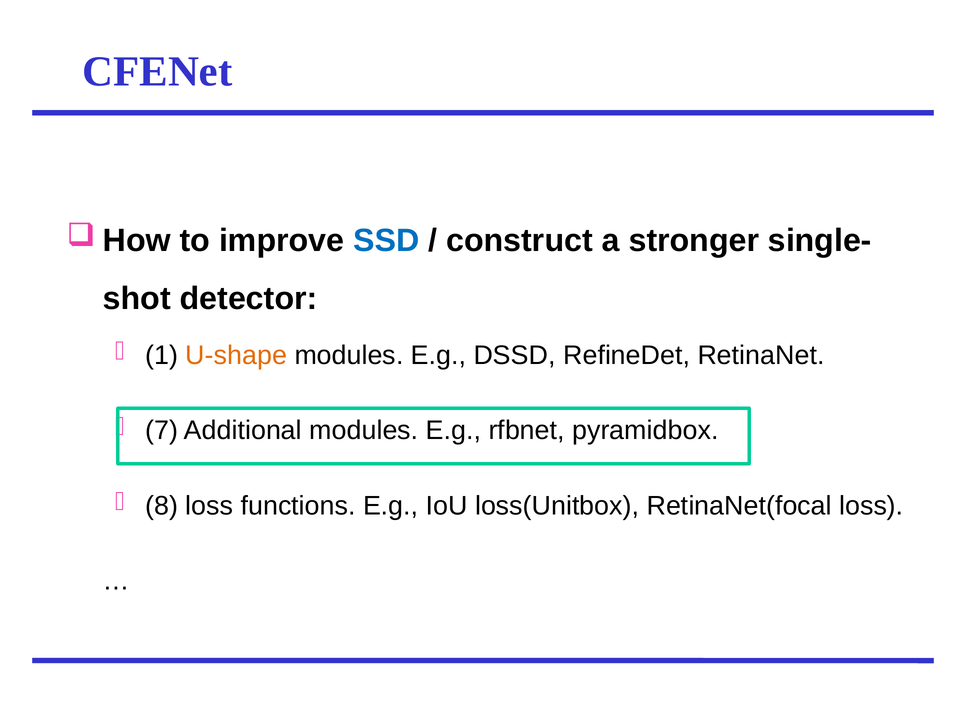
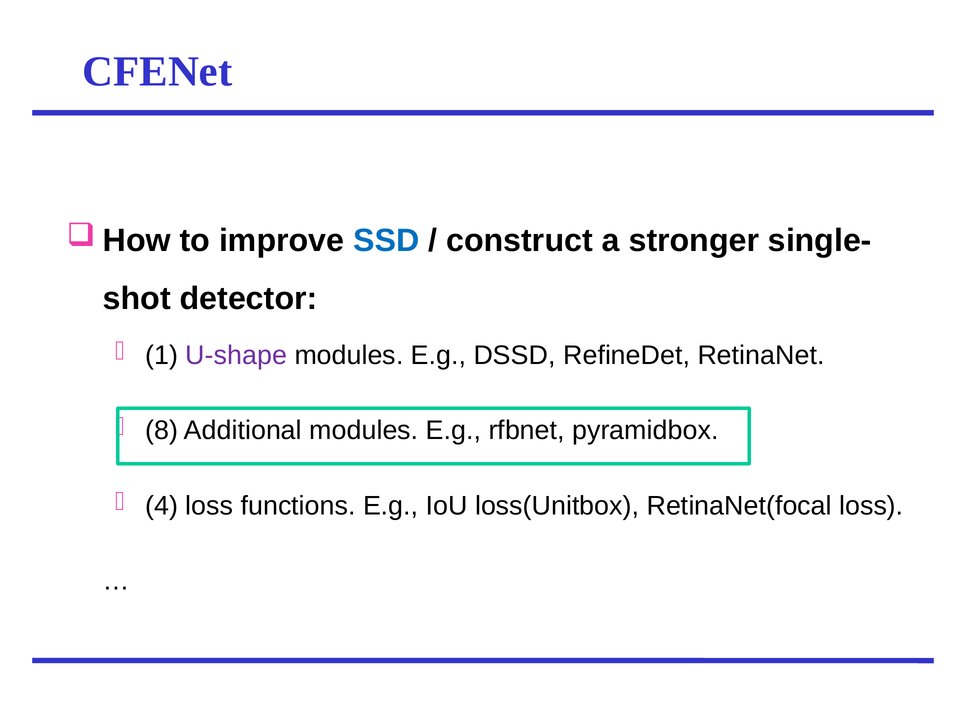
U-shape colour: orange -> purple
7: 7 -> 8
8: 8 -> 4
